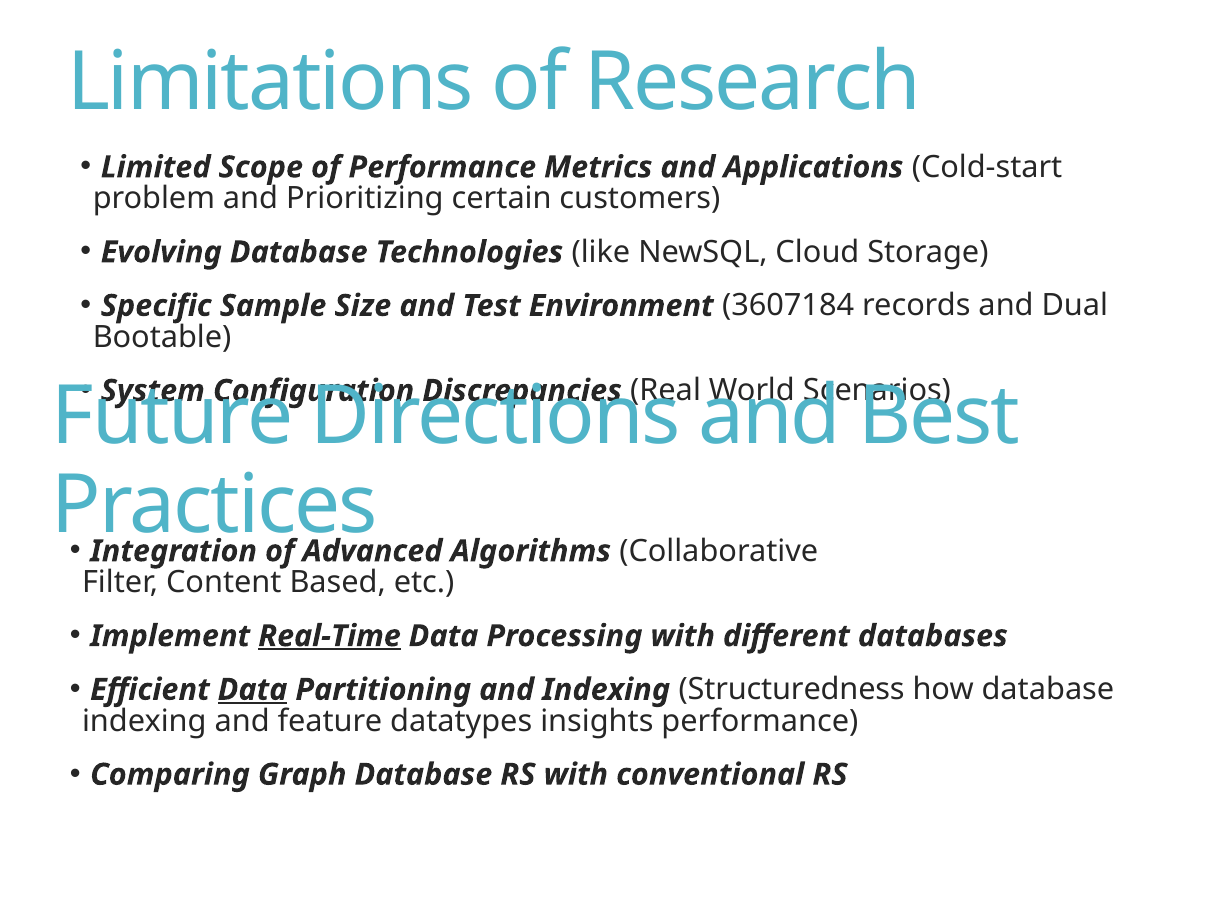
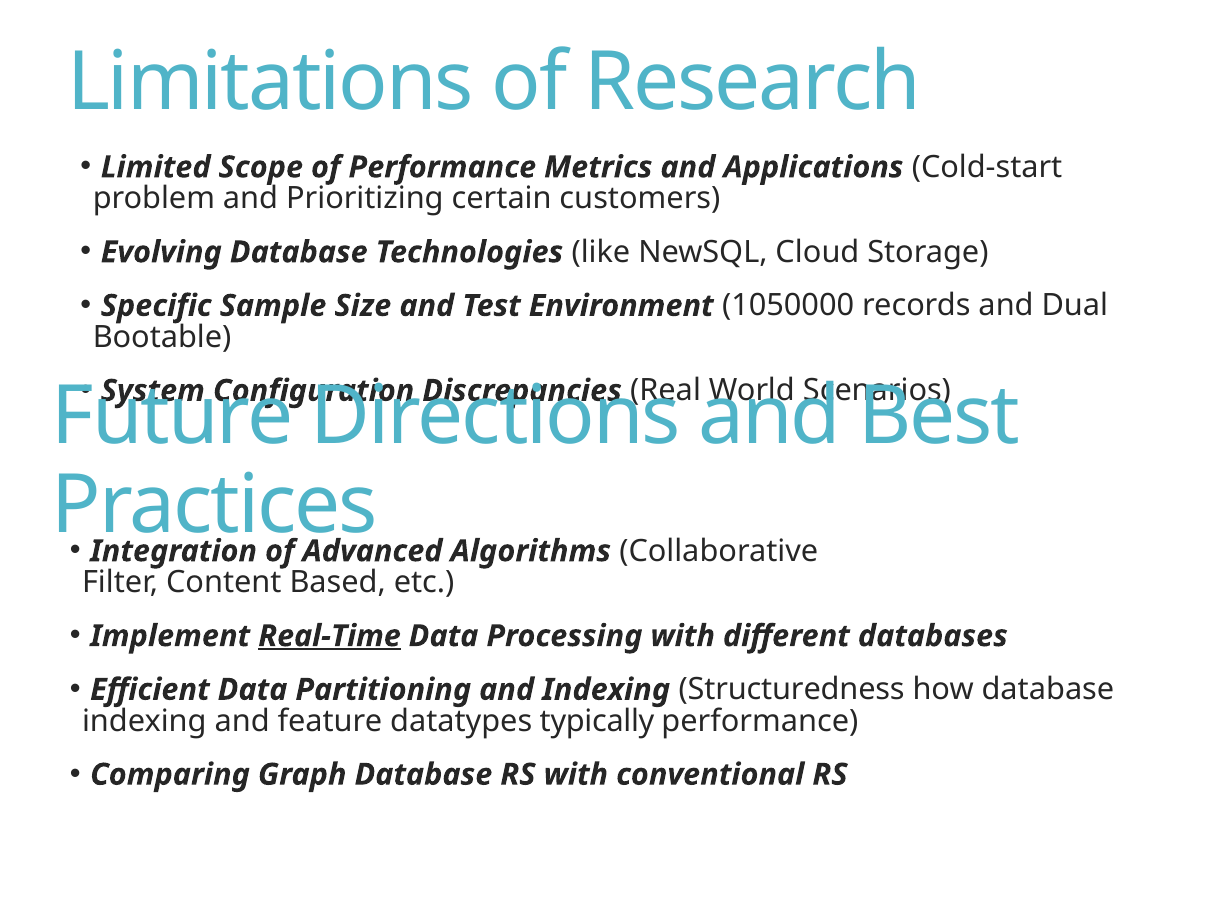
3607184: 3607184 -> 1050000
Data at (252, 689) underline: present -> none
insights: insights -> typically
